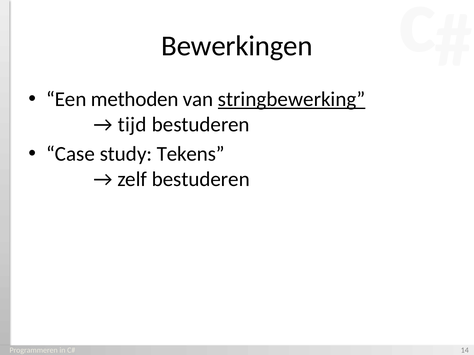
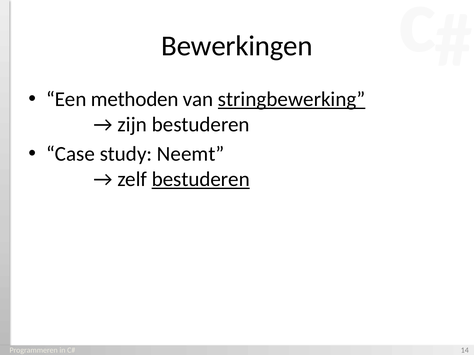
tijd: tijd -> zijn
Tekens: Tekens -> Neemt
bestuderen at (201, 180) underline: none -> present
